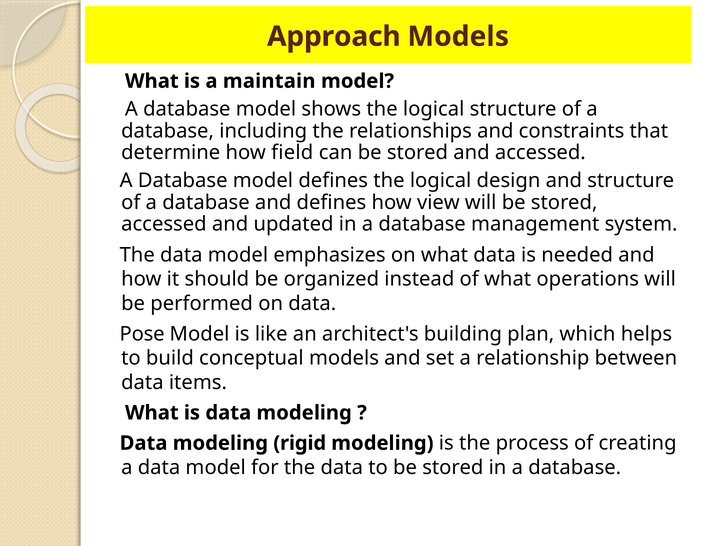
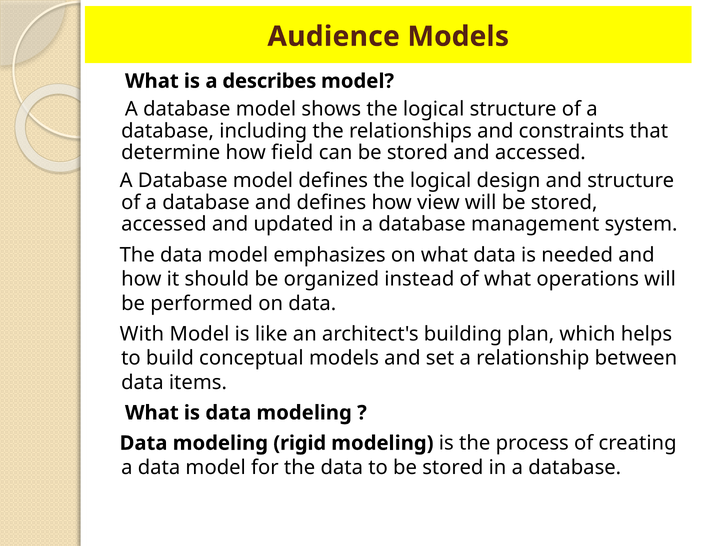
Approach: Approach -> Audience
maintain: maintain -> describes
Pose: Pose -> With
